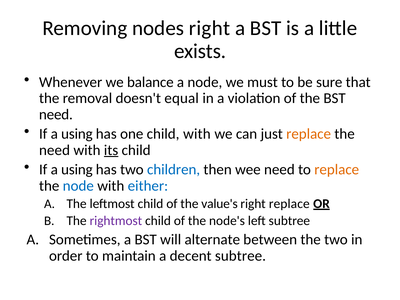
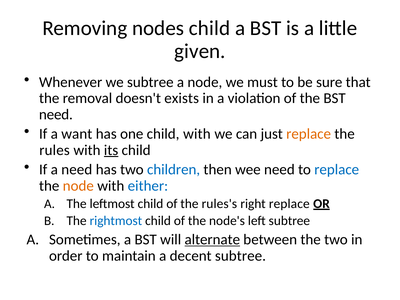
nodes right: right -> child
exists: exists -> given
we balance: balance -> subtree
equal: equal -> exists
using at (77, 134): using -> want
need at (55, 150): need -> rules
using at (77, 170): using -> need
replace at (337, 170) colour: orange -> blue
node at (78, 186) colour: blue -> orange
value's: value's -> rules's
rightmost colour: purple -> blue
alternate underline: none -> present
